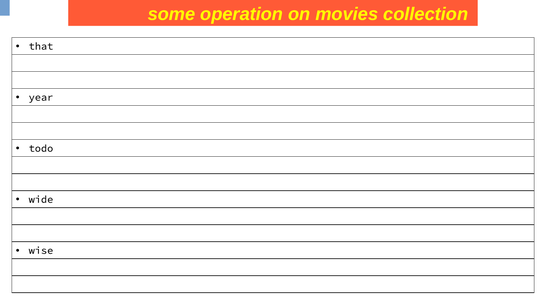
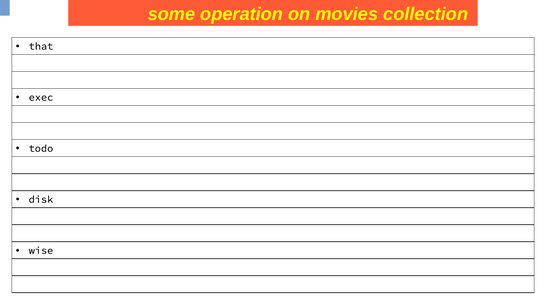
year: year -> exec
wide: wide -> disk
